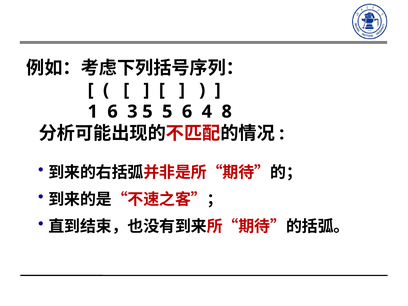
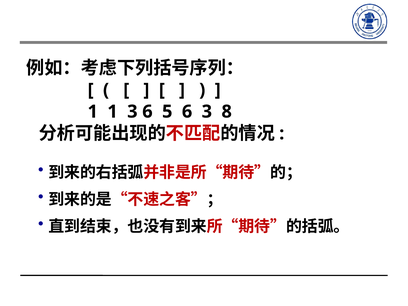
1 6: 6 -> 1
3 5: 5 -> 6
6 4: 4 -> 3
